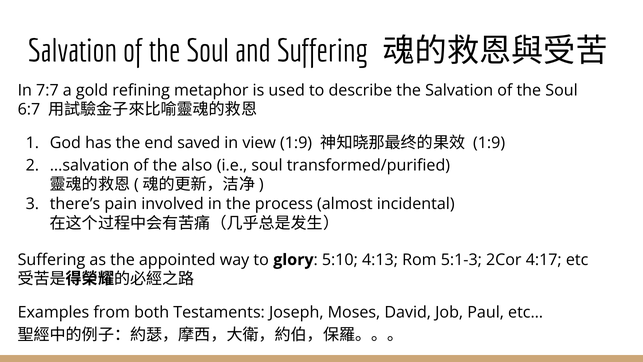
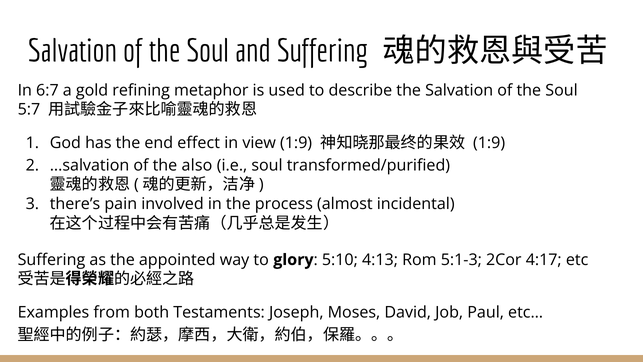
7:7: 7:7 -> 6:7
6:7: 6:7 -> 5:7
saved: saved -> effect
